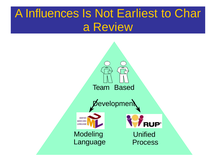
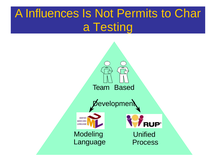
Earliest: Earliest -> Permits
Review: Review -> Testing
